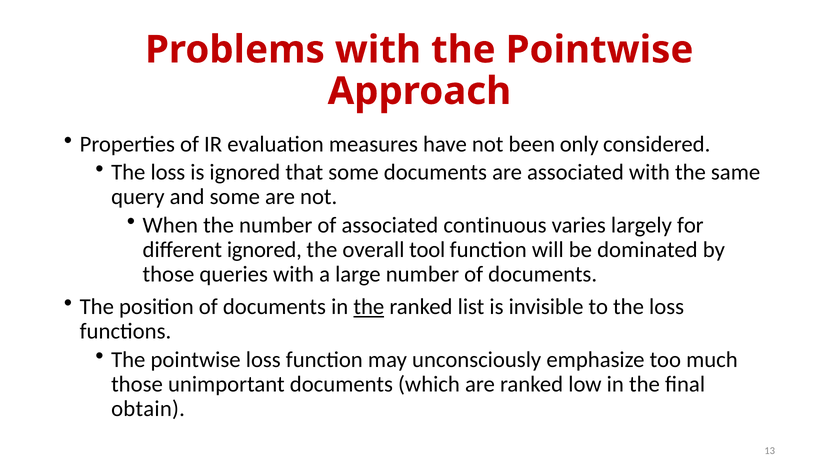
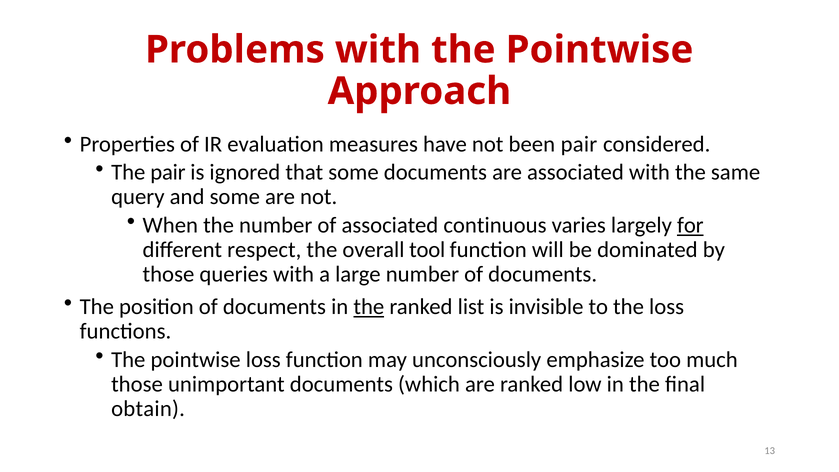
been only: only -> pair
loss at (168, 172): loss -> pair
for underline: none -> present
different ignored: ignored -> respect
